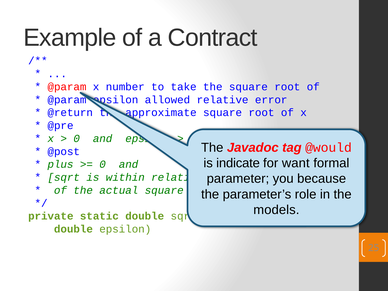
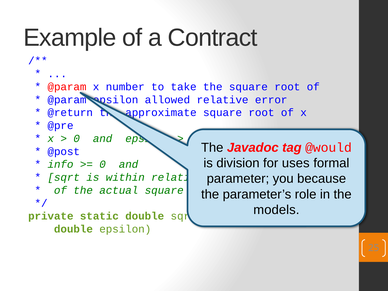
indicate: indicate -> division
want: want -> uses
plus: plus -> info
